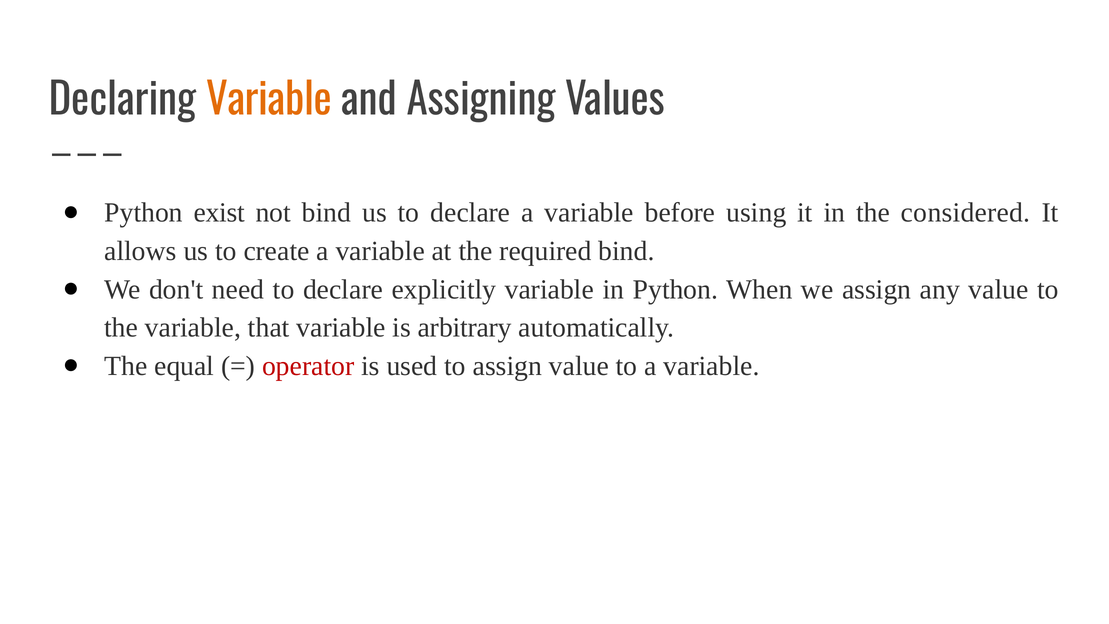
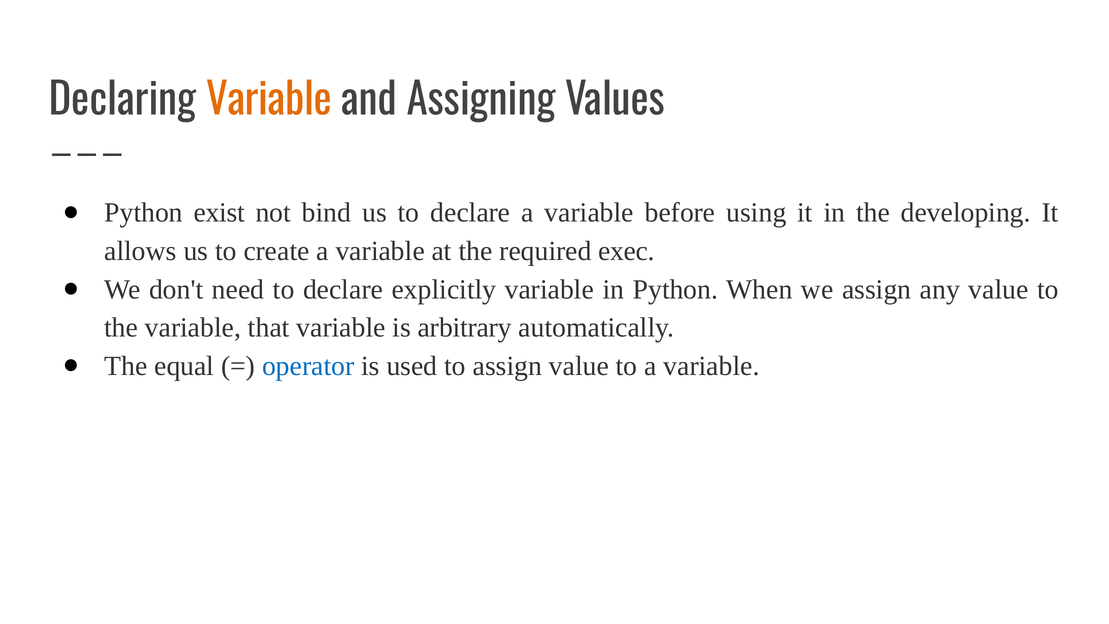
considered: considered -> developing
required bind: bind -> exec
operator colour: red -> blue
